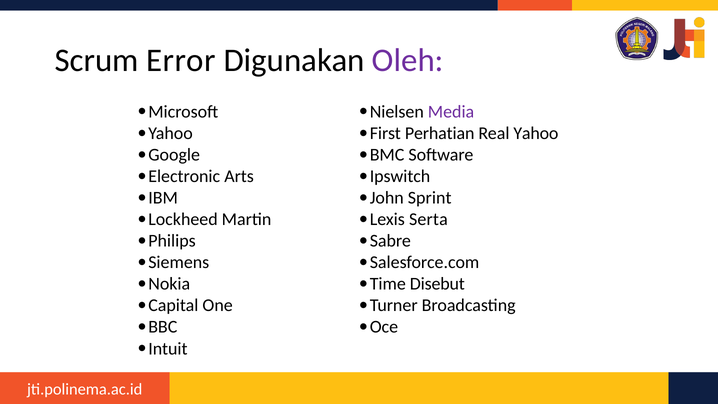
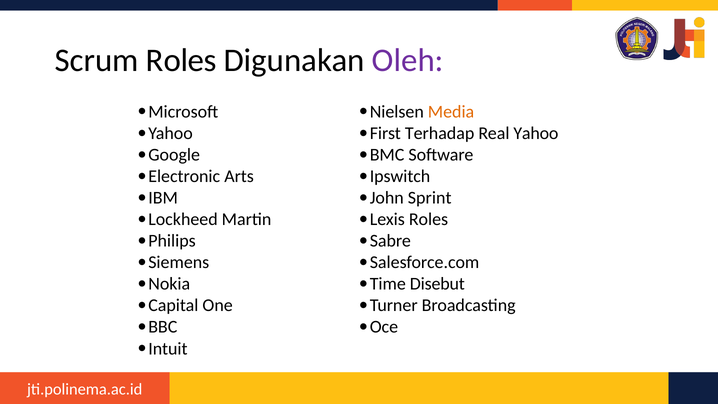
Scrum Error: Error -> Roles
Media colour: purple -> orange
Perhatian: Perhatian -> Terhadap
Lexis Serta: Serta -> Roles
